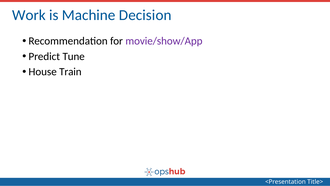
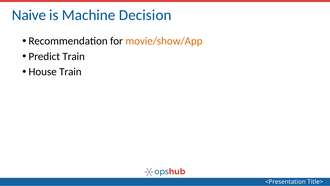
Work: Work -> Naive
movie/show/App colour: purple -> orange
Predict Tune: Tune -> Train
